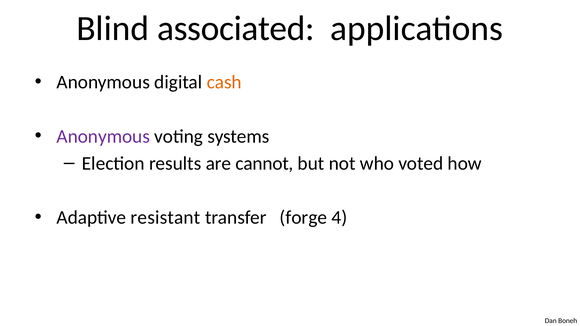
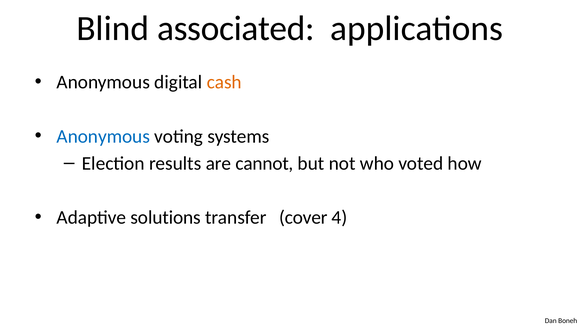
Anonymous at (103, 136) colour: purple -> blue
resistant: resistant -> solutions
forge: forge -> cover
